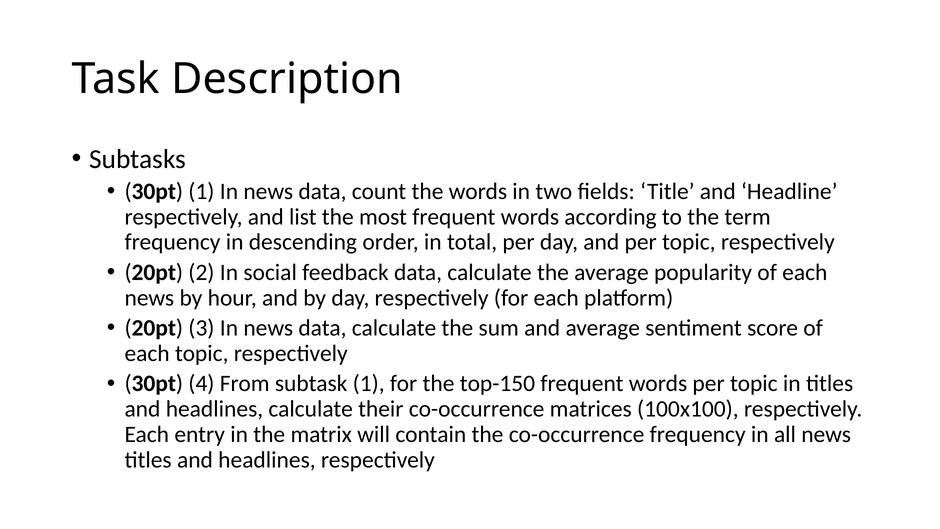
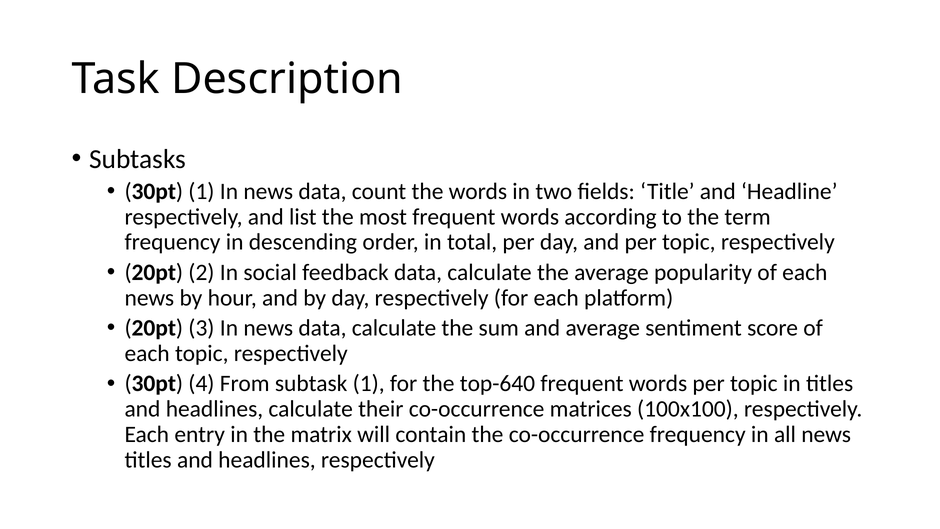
top-150: top-150 -> top-640
